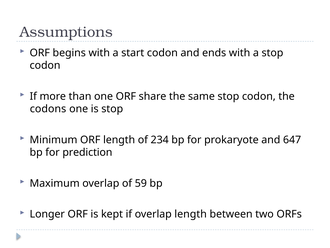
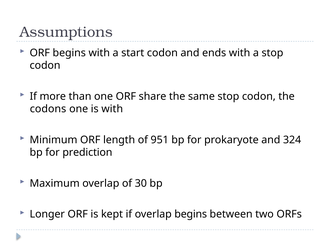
is stop: stop -> with
234: 234 -> 951
647: 647 -> 324
59: 59 -> 30
overlap length: length -> begins
